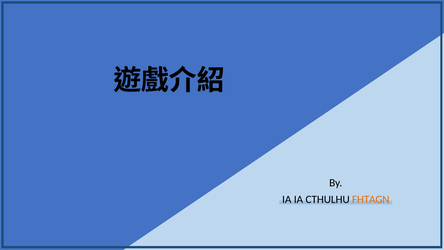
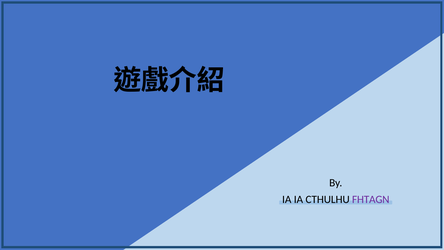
FHTAGN colour: orange -> purple
